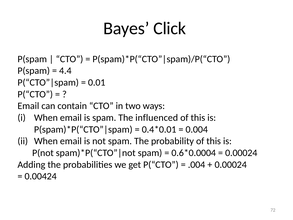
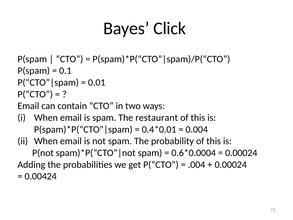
4.4: 4.4 -> 0.1
influenced: influenced -> restaurant
